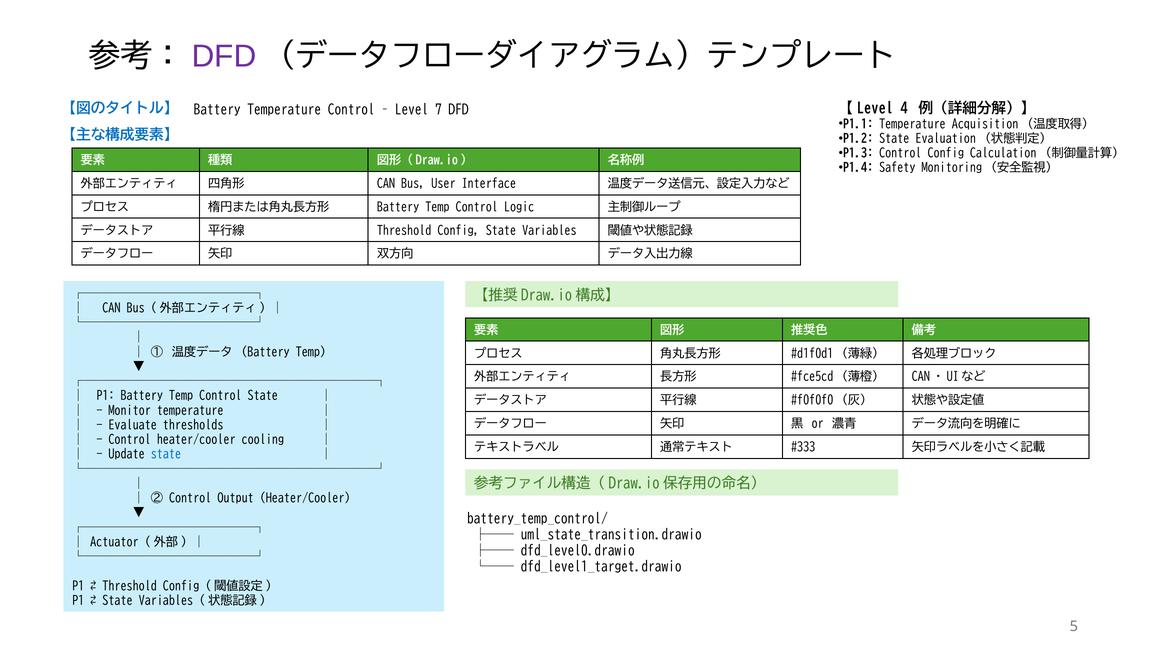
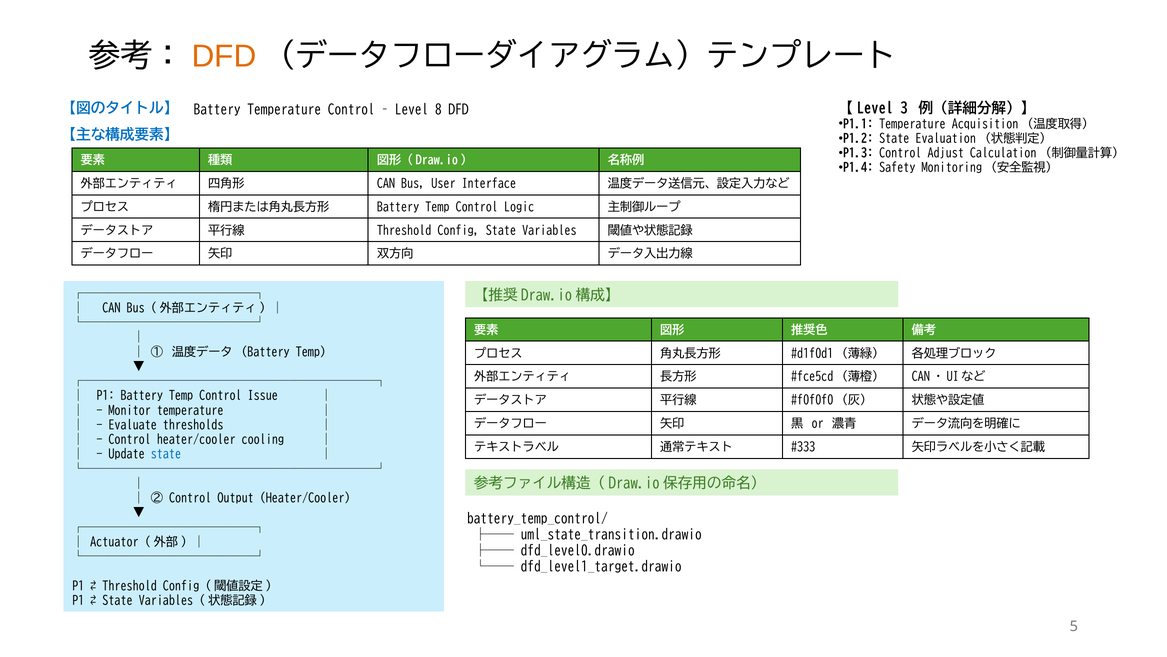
DFD at (224, 56) colour: purple -> orange
7: 7 -> 8
4: 4 -> 3
Control Config: Config -> Adjust
Control State: State -> Issue
